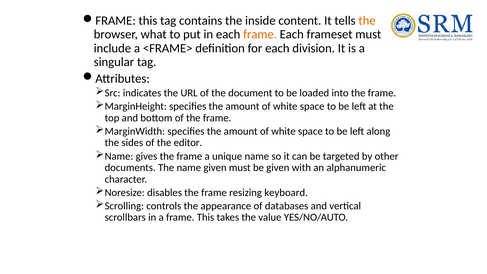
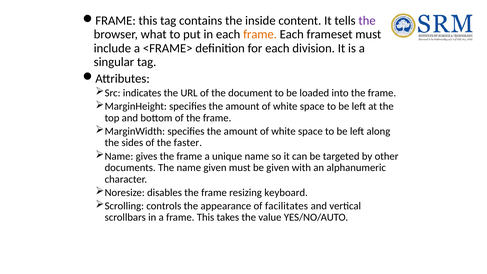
the at (367, 21) colour: orange -> purple
editor: editor -> faster
databases: databases -> facilitates
